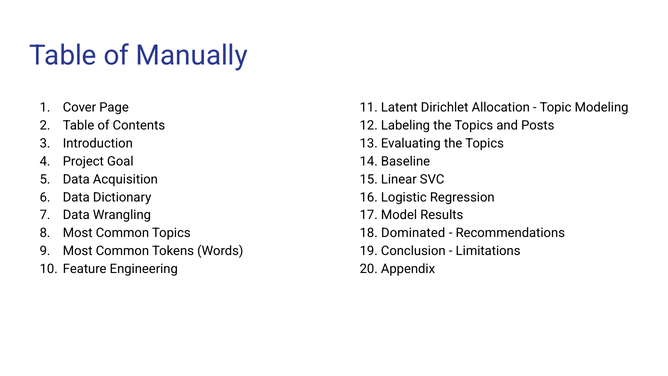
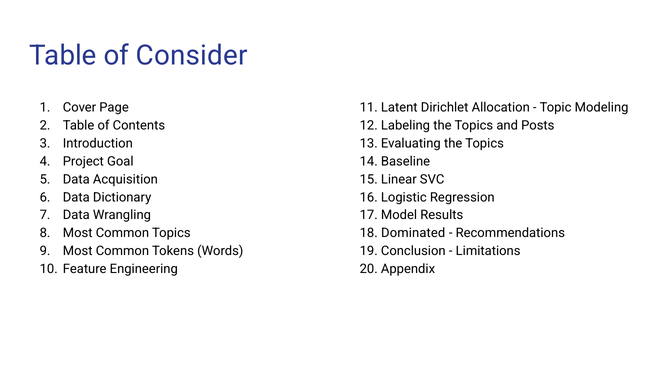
Manually: Manually -> Consider
